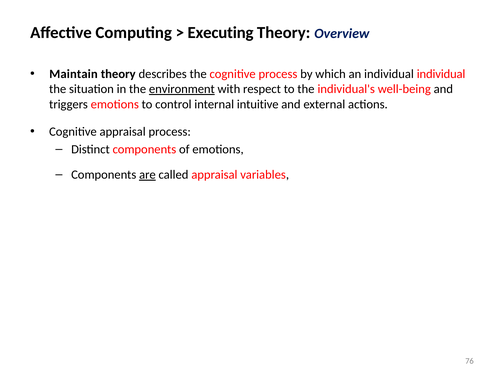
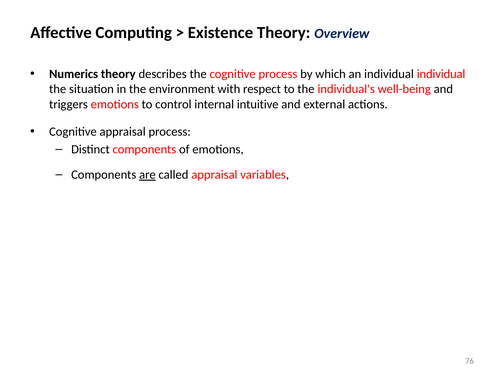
Executing: Executing -> Existence
Maintain: Maintain -> Numerics
environment underline: present -> none
